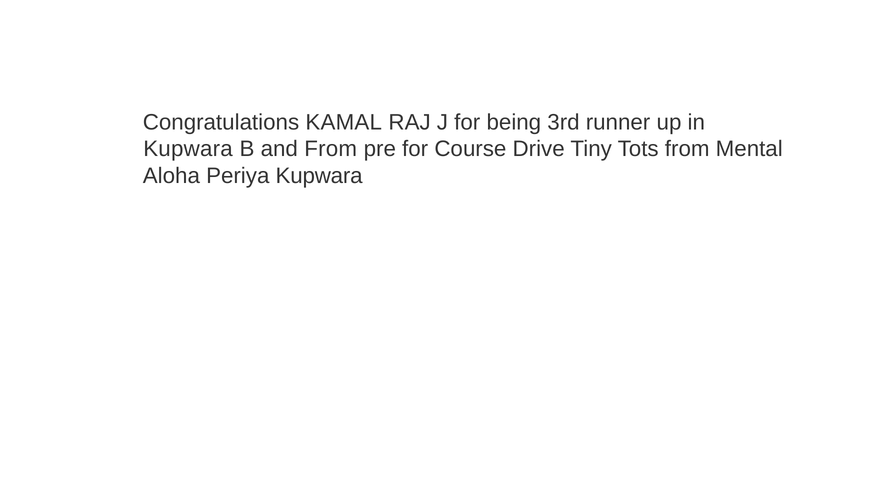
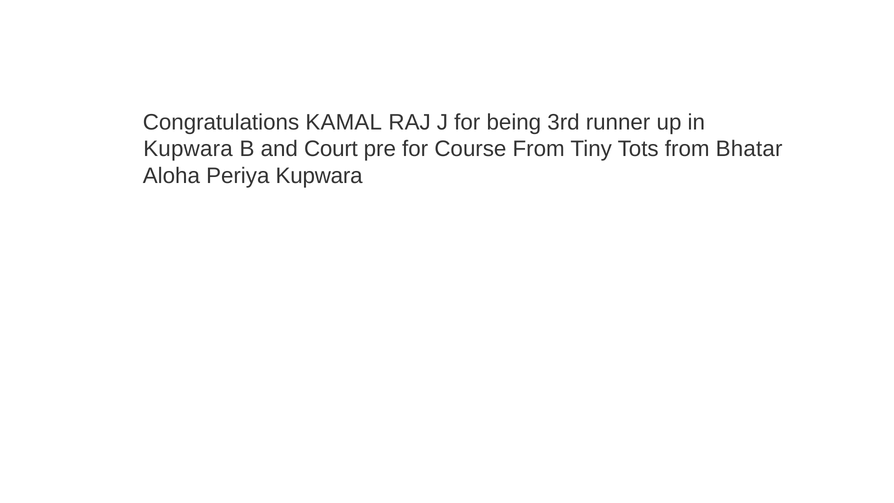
and From: From -> Court
Course Drive: Drive -> From
Mental: Mental -> Bhatar
